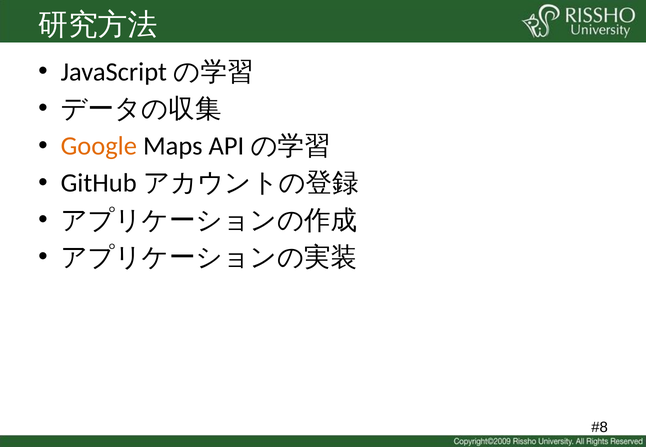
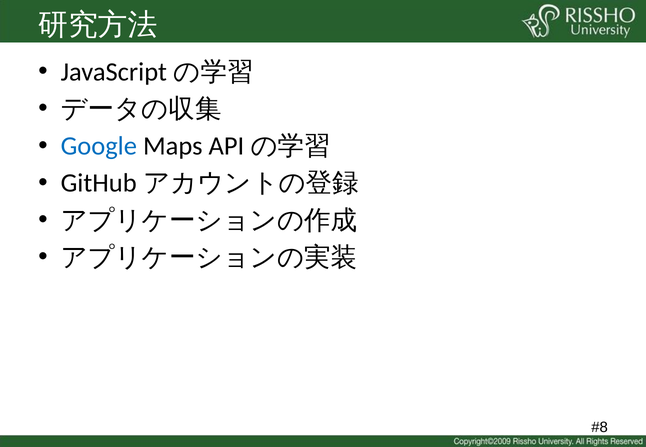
Google colour: orange -> blue
